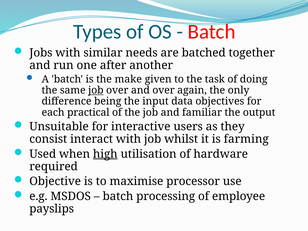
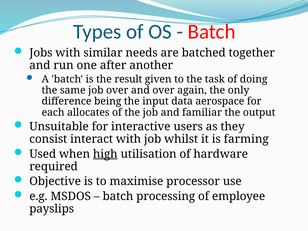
make: make -> result
job at (96, 90) underline: present -> none
objectives: objectives -> aerospace
practical: practical -> allocates
